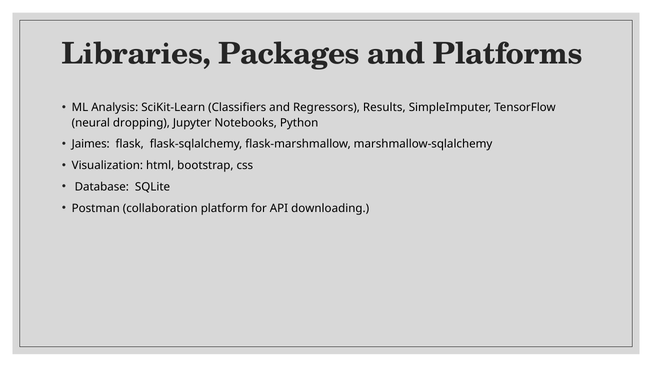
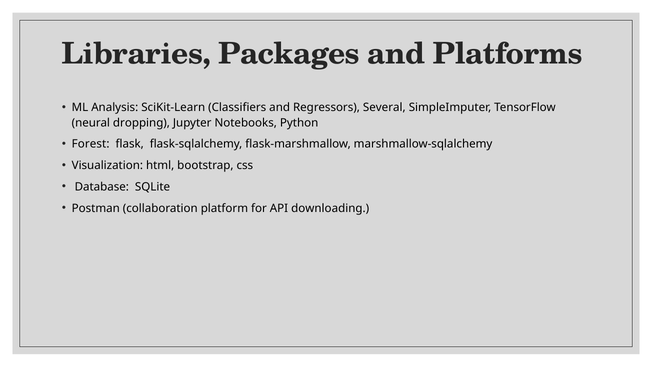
Results: Results -> Several
Jaimes: Jaimes -> Forest
